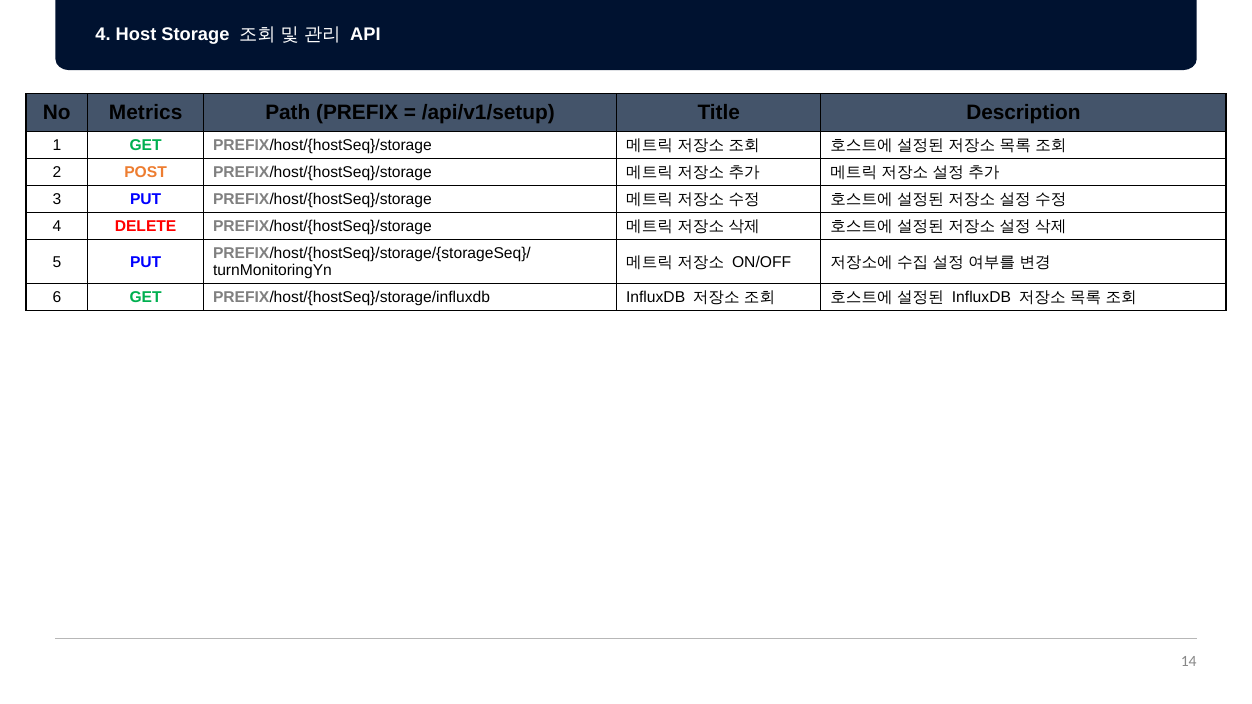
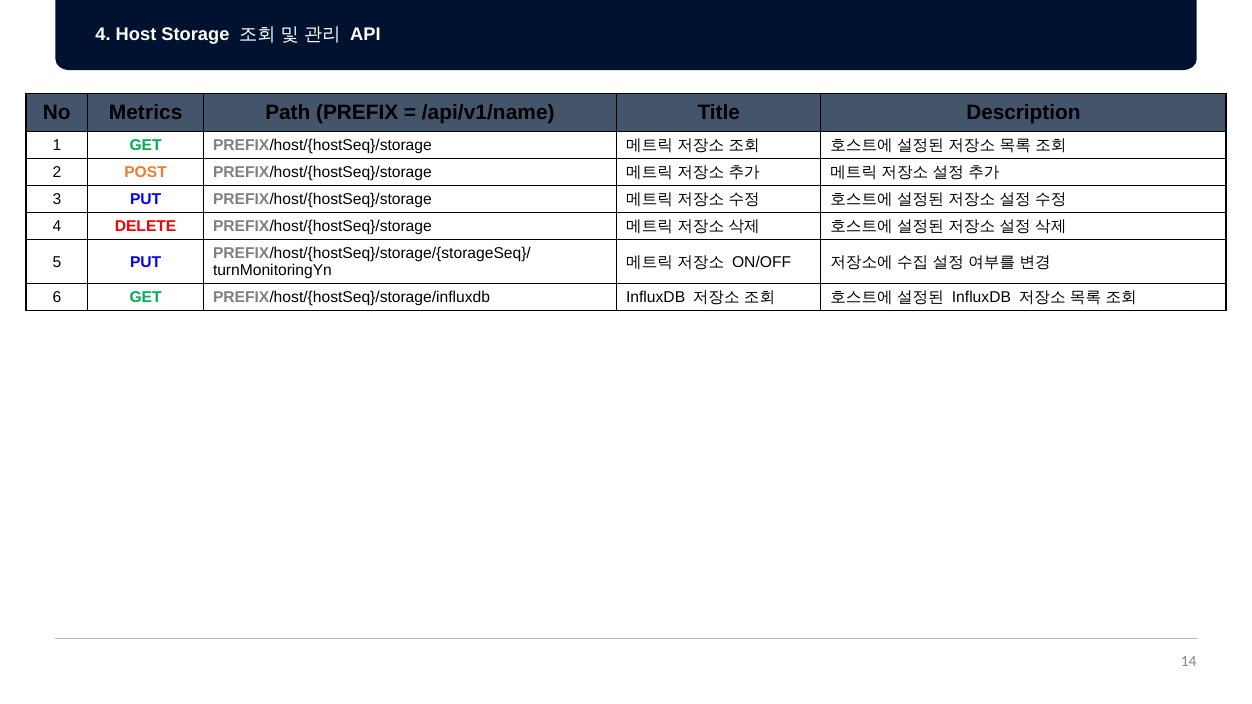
/api/v1/setup: /api/v1/setup -> /api/v1/name
